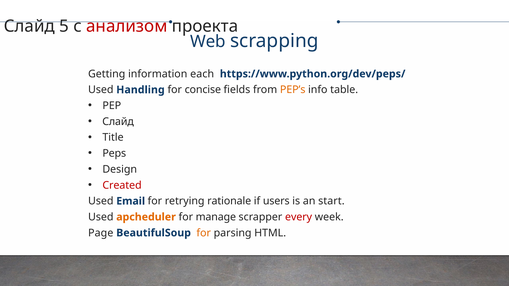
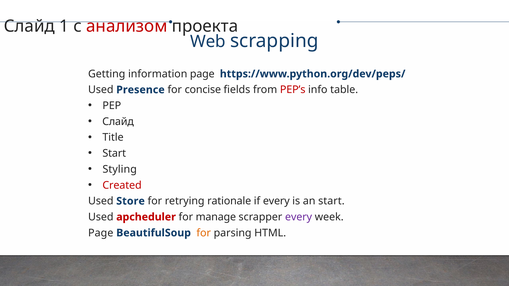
5: 5 -> 1
information each: each -> page
Handling: Handling -> Presence
PEP’s colour: orange -> red
Peps at (114, 154): Peps -> Start
Design: Design -> Styling
Email: Email -> Store
if users: users -> every
apcheduler colour: orange -> red
every at (299, 217) colour: red -> purple
